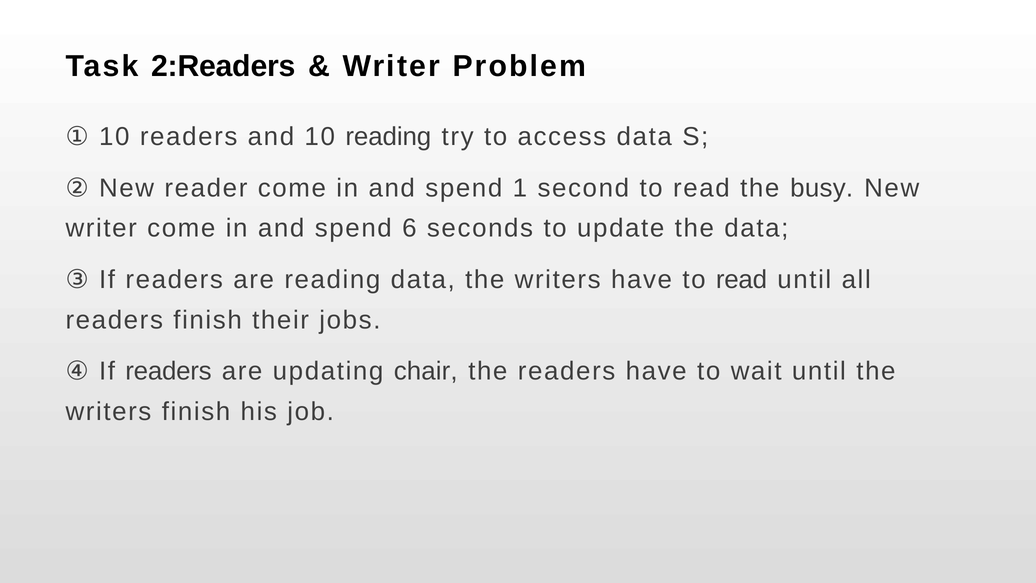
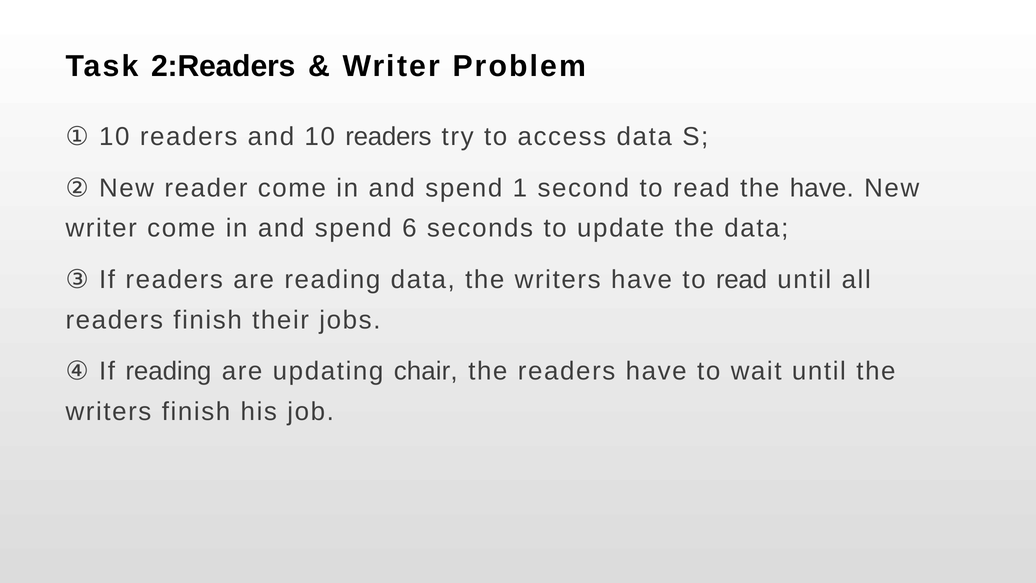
and 10 reading: reading -> readers
the busy: busy -> have
④ If readers: readers -> reading
